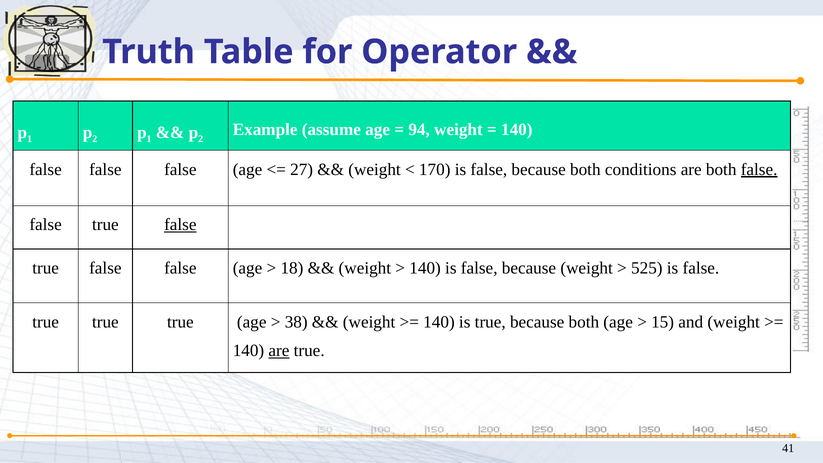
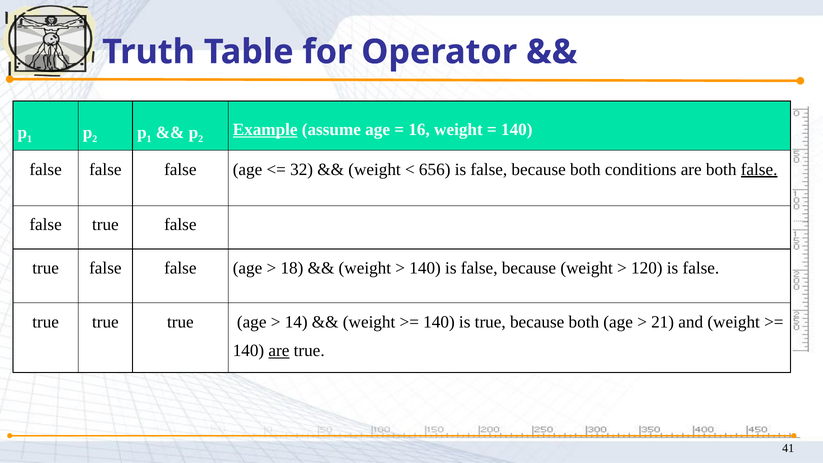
Example underline: none -> present
94: 94 -> 16
27: 27 -> 32
170: 170 -> 656
false at (180, 225) underline: present -> none
525: 525 -> 120
38: 38 -> 14
15: 15 -> 21
